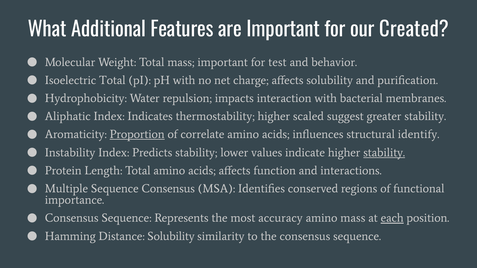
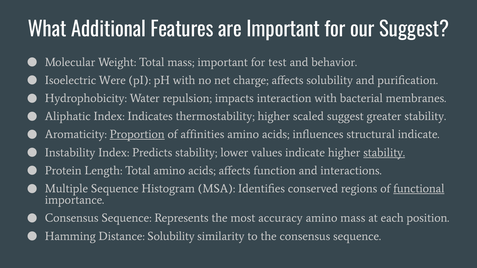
our Created: Created -> Suggest
Isoelectric Total: Total -> Were
correlate: correlate -> affinities
structural identify: identify -> indicate
Sequence Consensus: Consensus -> Histogram
functional underline: none -> present
each underline: present -> none
